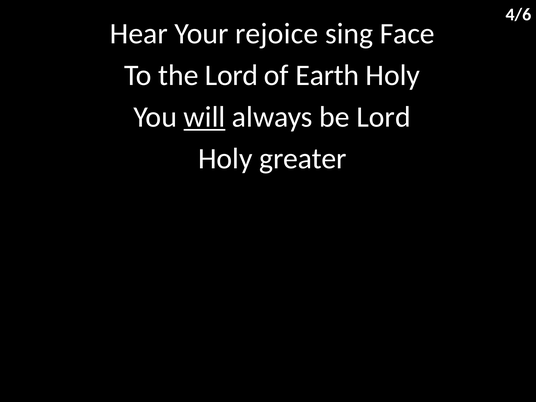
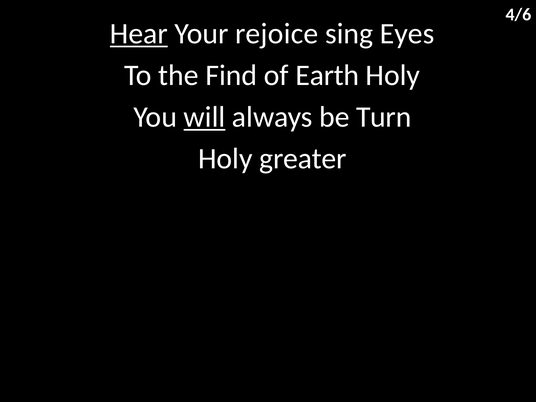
Hear underline: none -> present
Face: Face -> Eyes
the Lord: Lord -> Find
be Lord: Lord -> Turn
